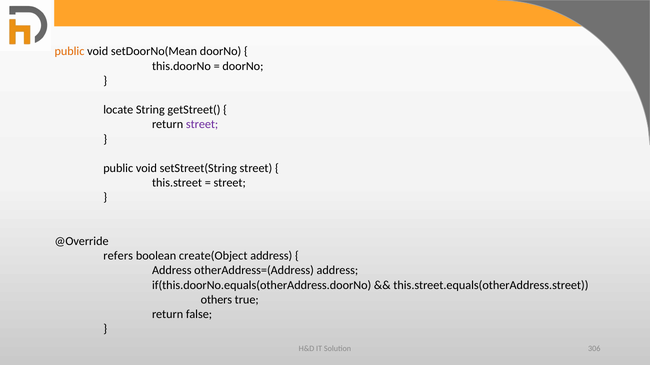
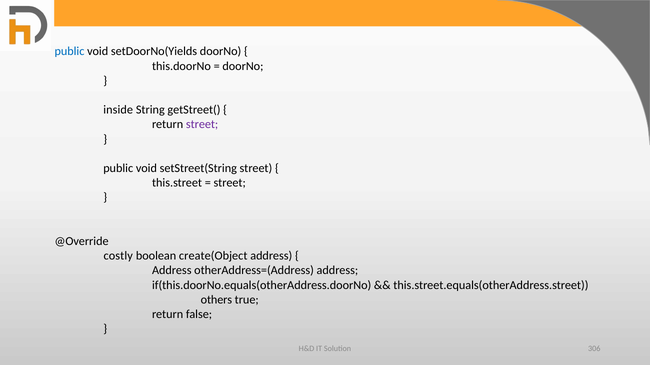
public at (69, 52) colour: orange -> blue
setDoorNo(Mean: setDoorNo(Mean -> setDoorNo(Yields
locate: locate -> inside
refers: refers -> costly
